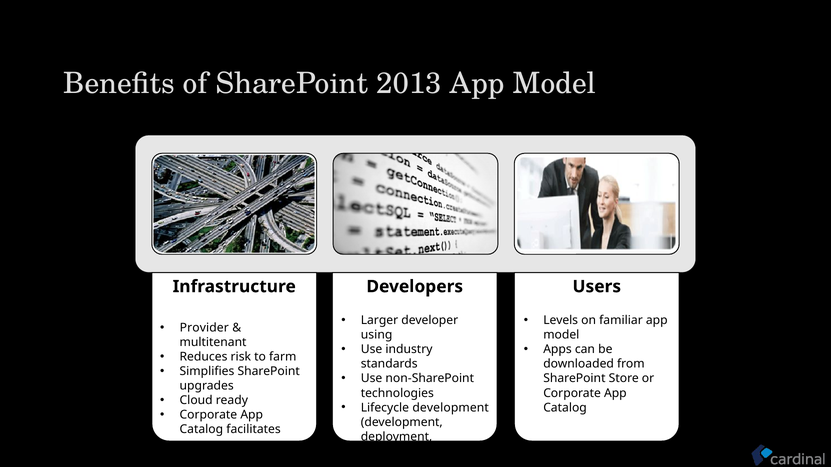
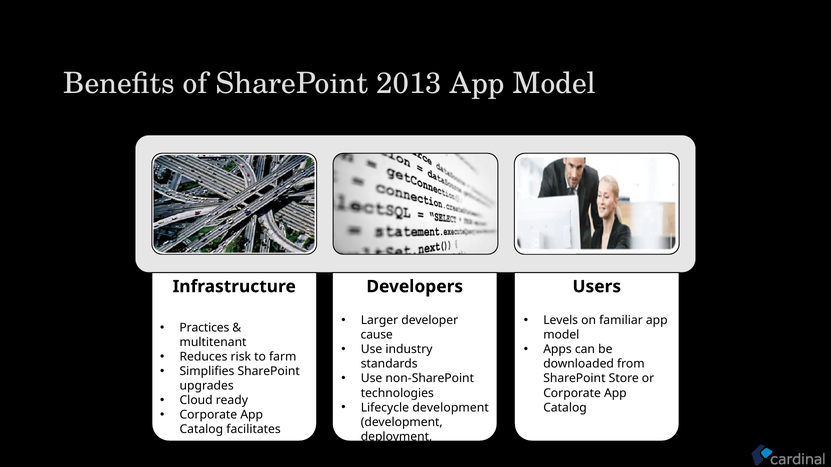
Provider: Provider -> Practices
using: using -> cause
